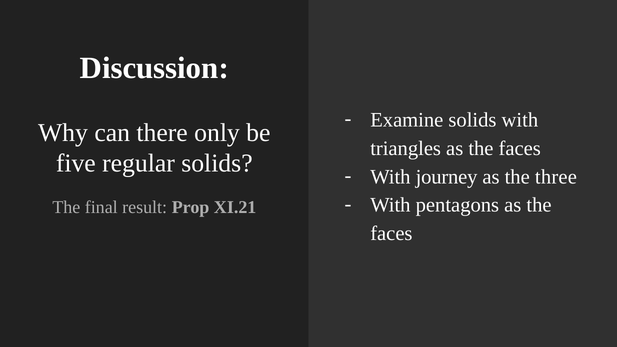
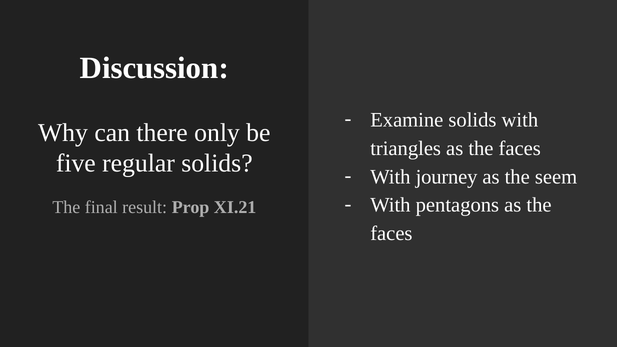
three: three -> seem
